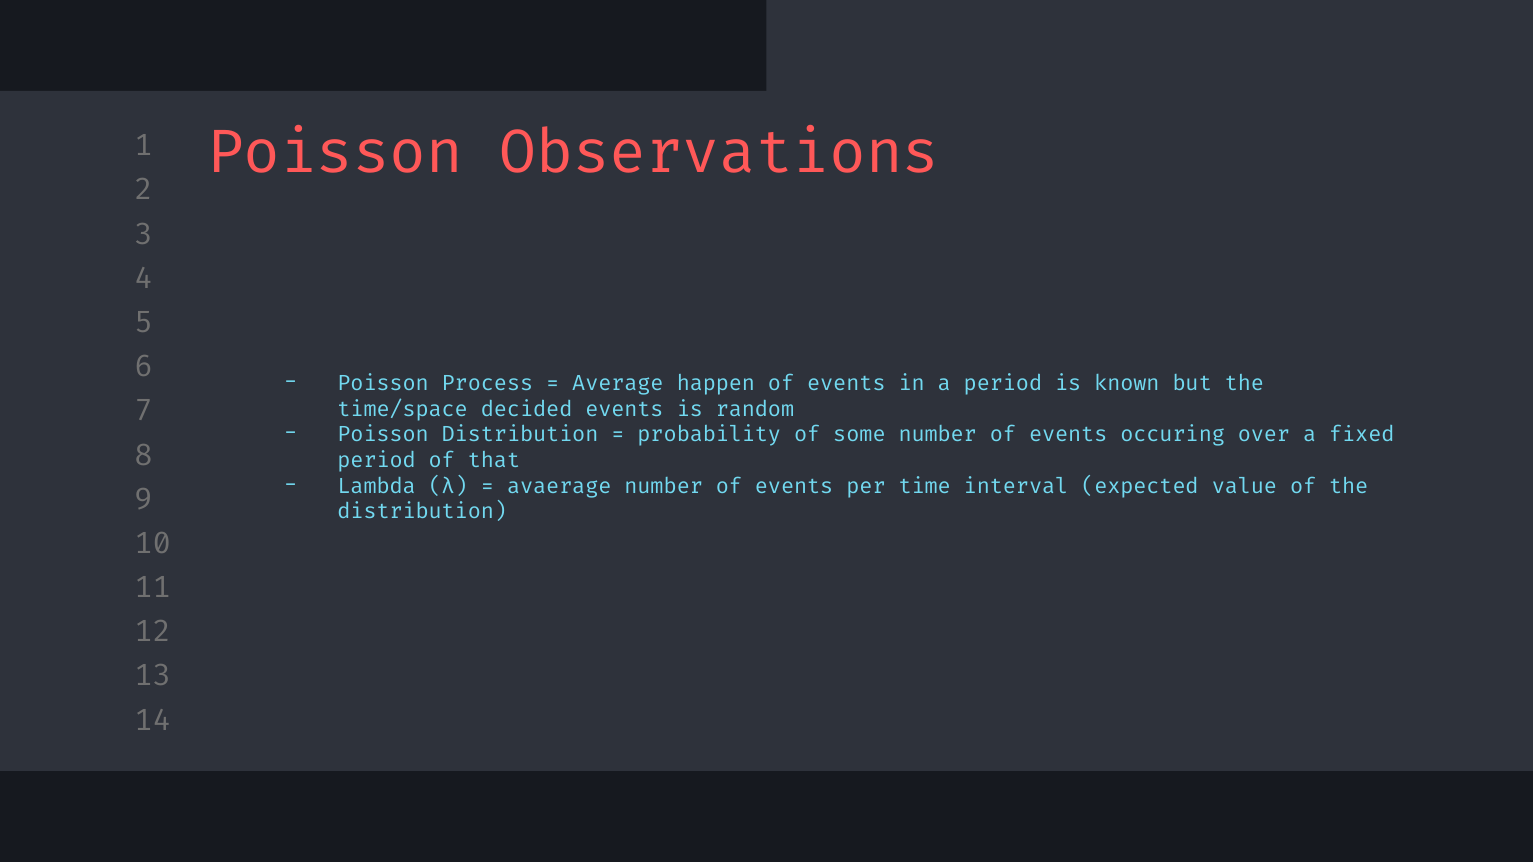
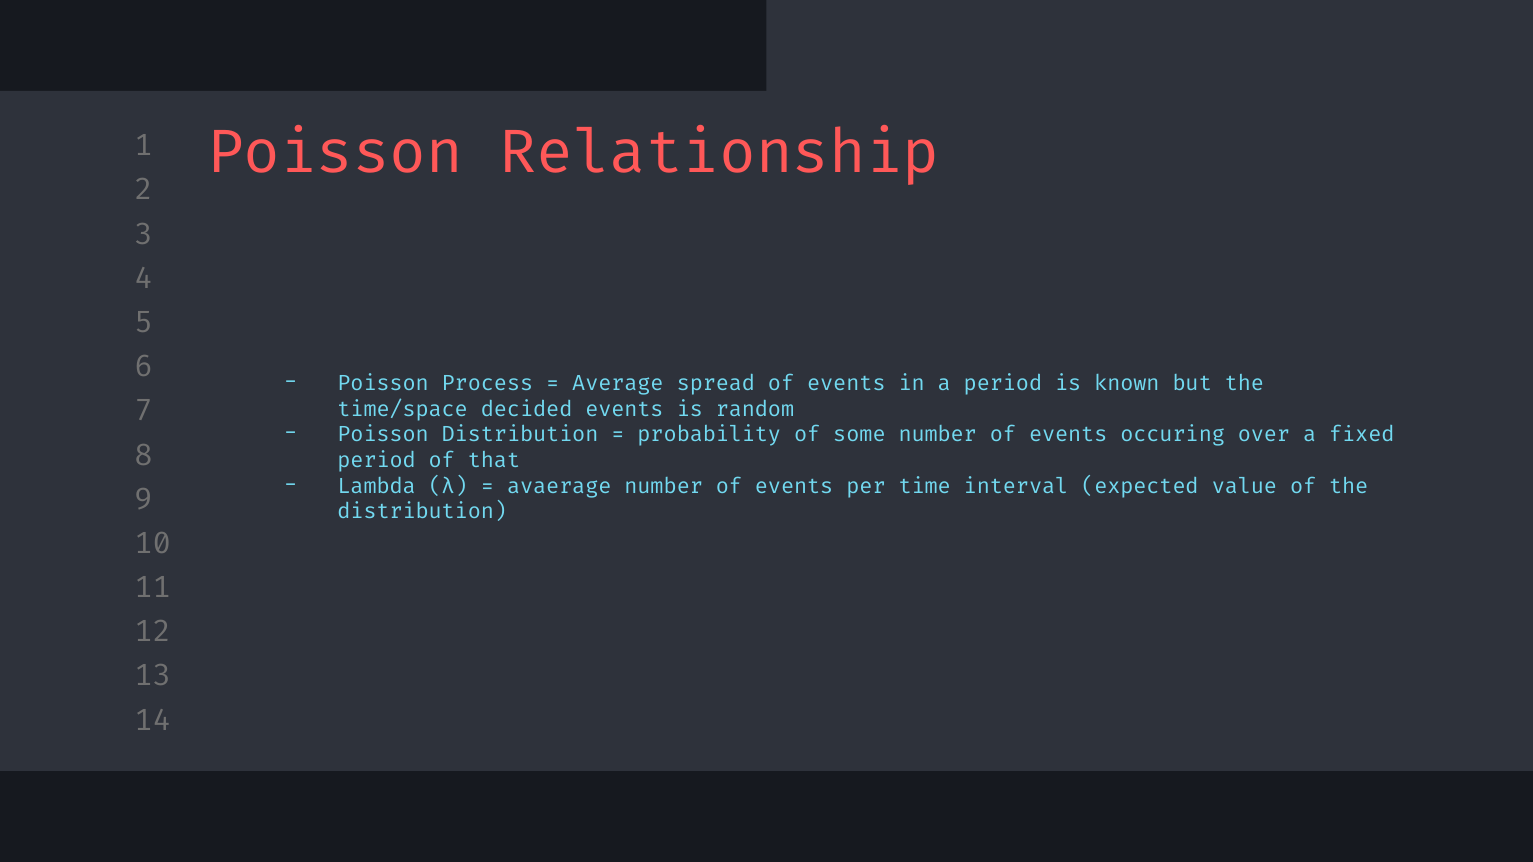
Observations: Observations -> Relationship
happen: happen -> spread
